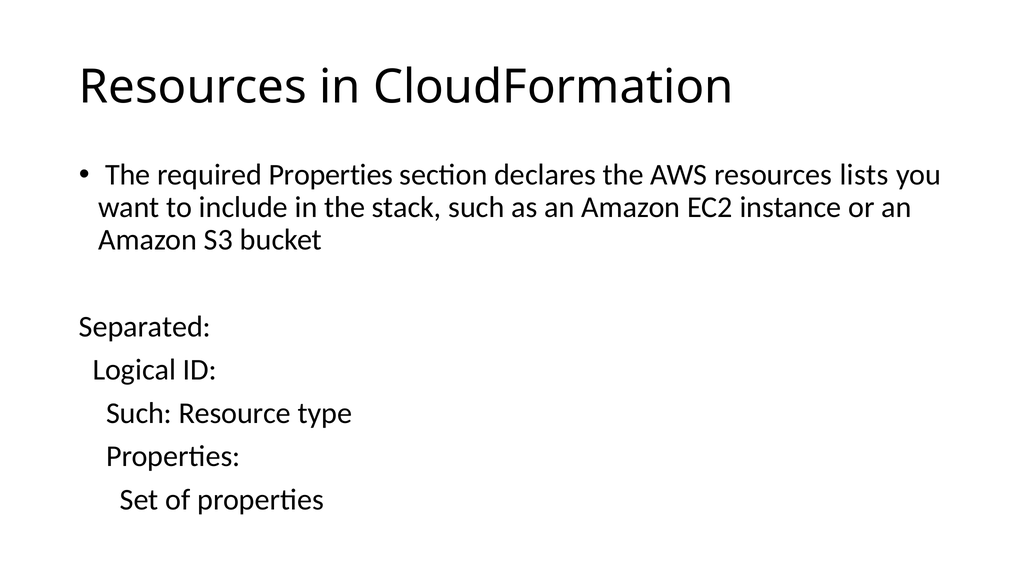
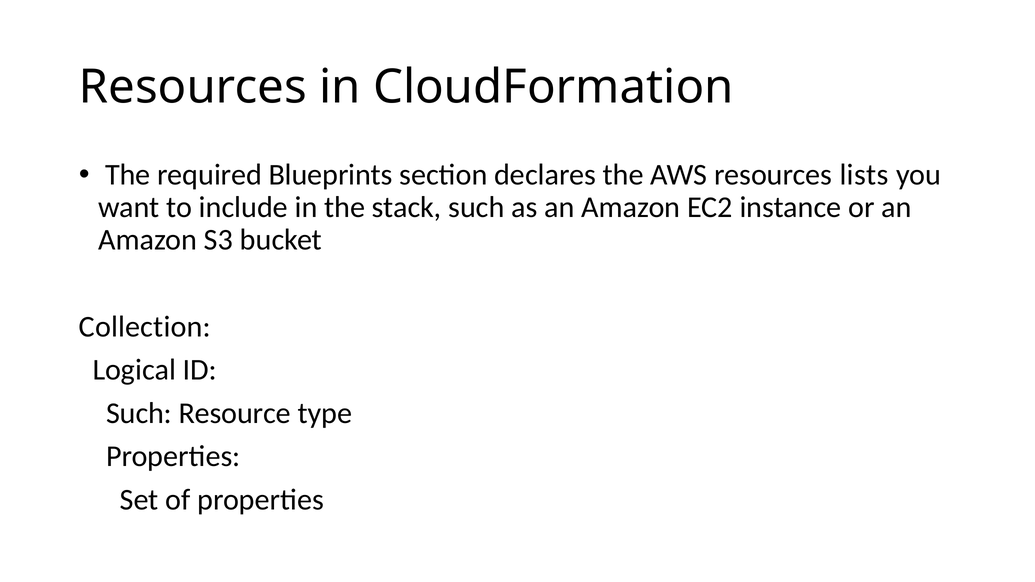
required Properties: Properties -> Blueprints
Separated: Separated -> Collection
